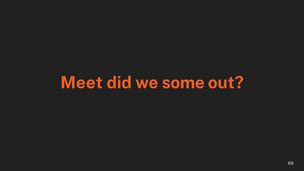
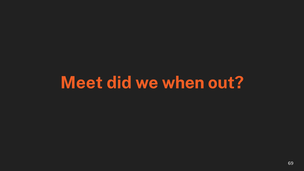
some: some -> when
